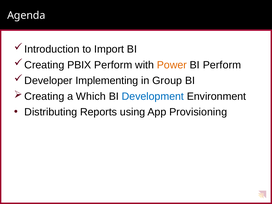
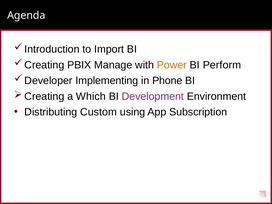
PBIX Perform: Perform -> Manage
Group: Group -> Phone
Development colour: blue -> purple
Reports: Reports -> Custom
Provisioning: Provisioning -> Subscription
